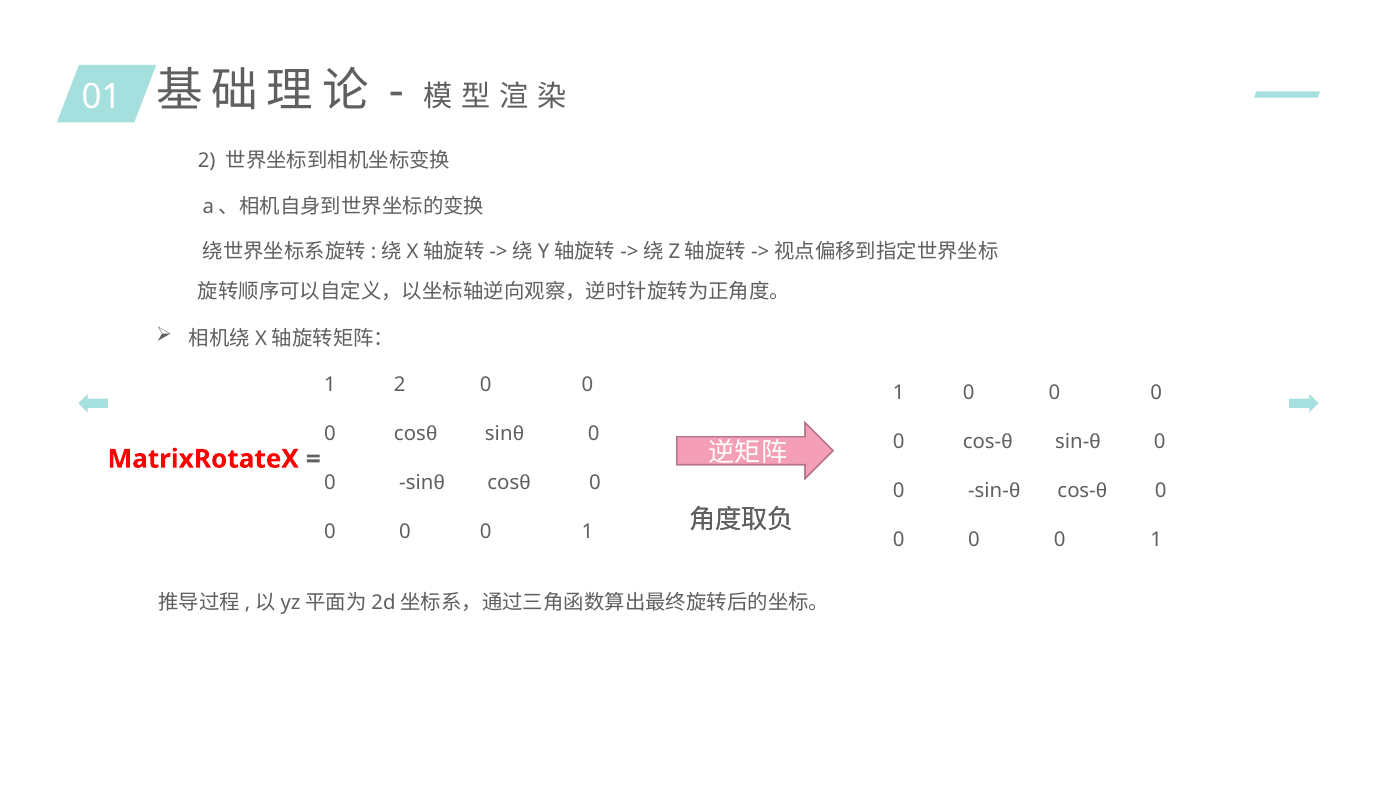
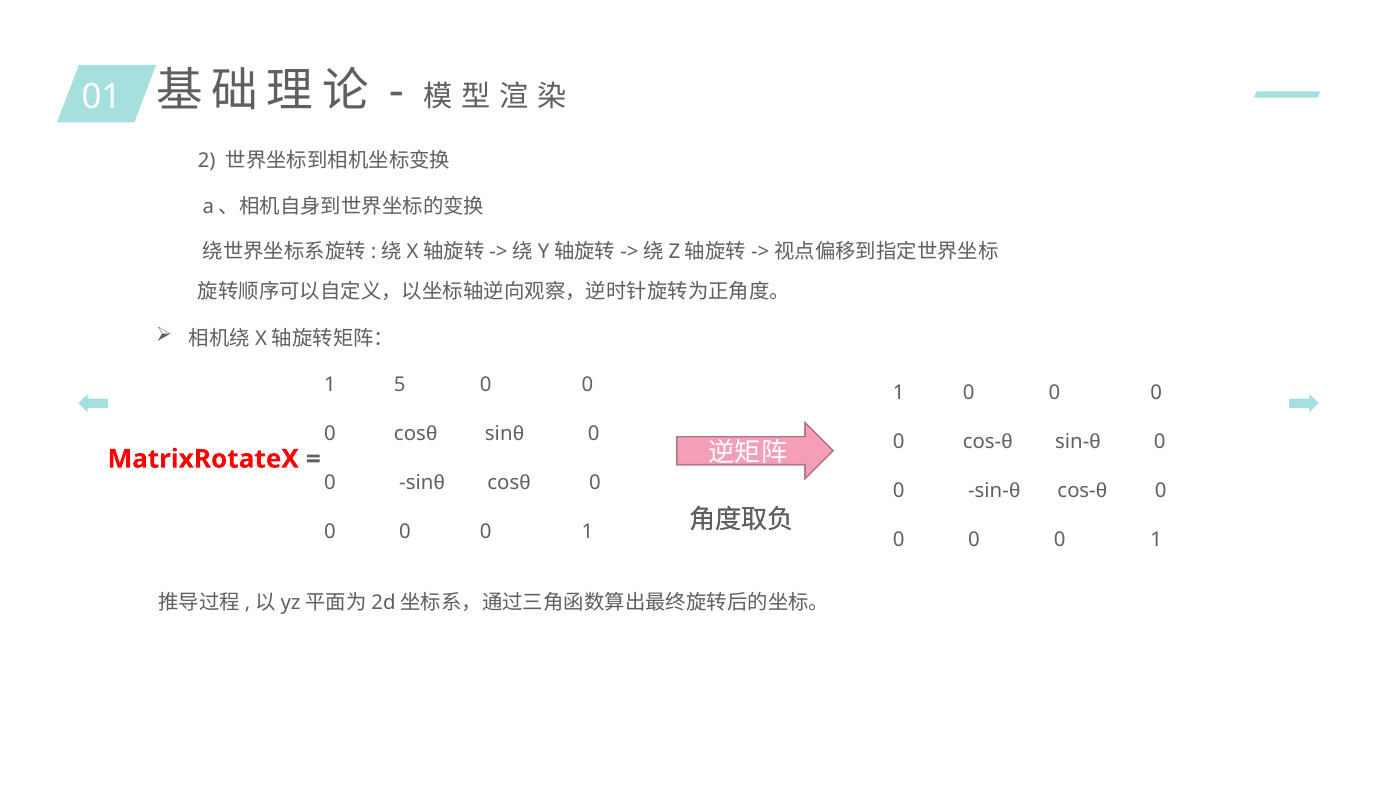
1 2: 2 -> 5
